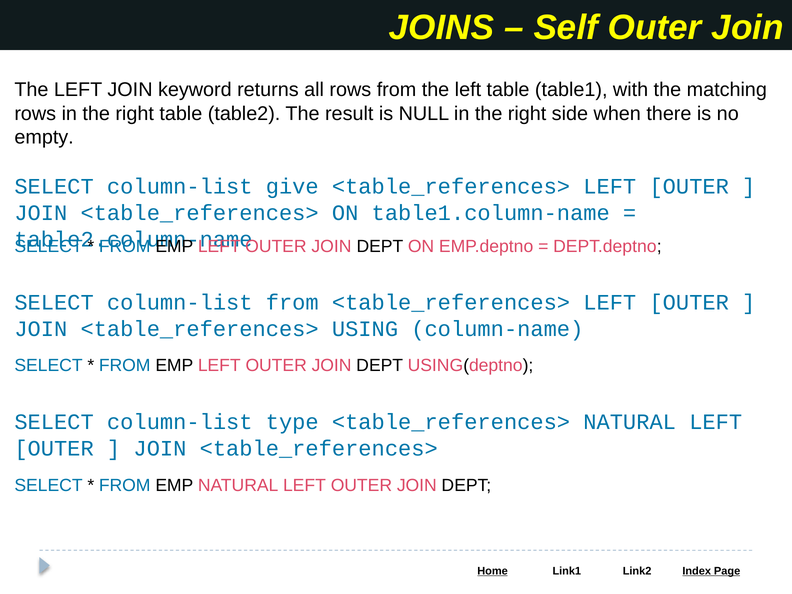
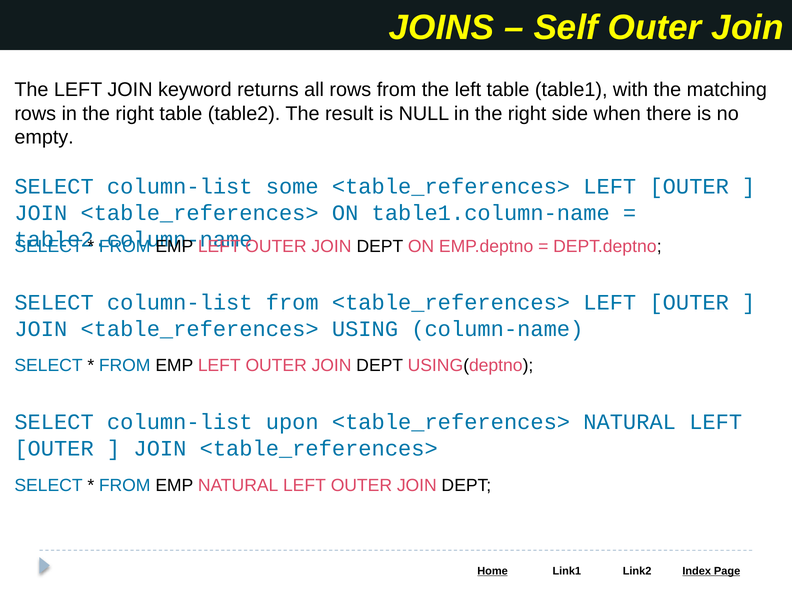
give: give -> some
type: type -> upon
